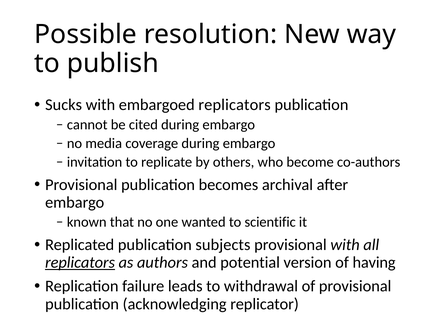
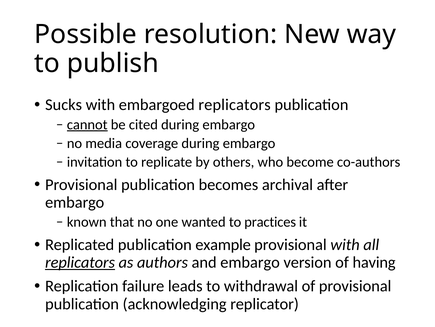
cannot underline: none -> present
scientific: scientific -> practices
subjects: subjects -> example
and potential: potential -> embargo
